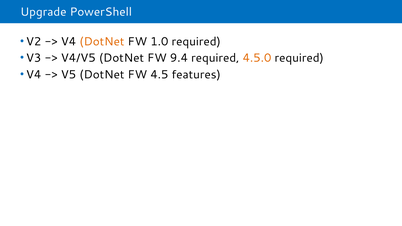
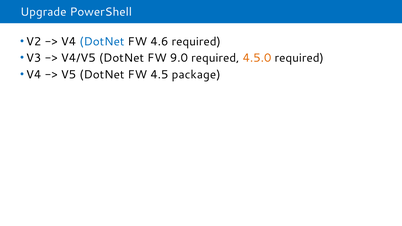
DotNet at (102, 42) colour: orange -> blue
1.0: 1.0 -> 4.6
9.4: 9.4 -> 9.0
features: features -> package
